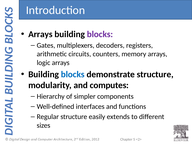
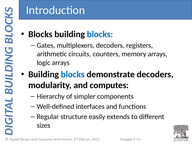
Arrays at (40, 34): Arrays -> Blocks
blocks at (100, 34) colour: purple -> blue
demonstrate structure: structure -> decoders
